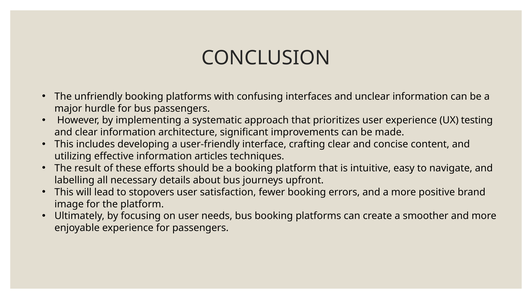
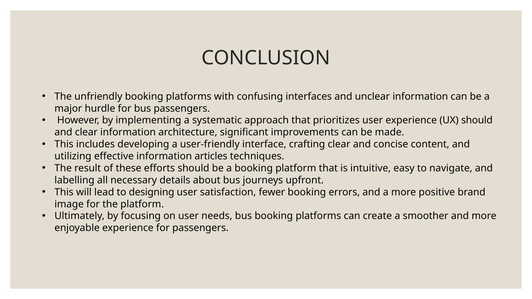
UX testing: testing -> should
stopovers: stopovers -> designing
